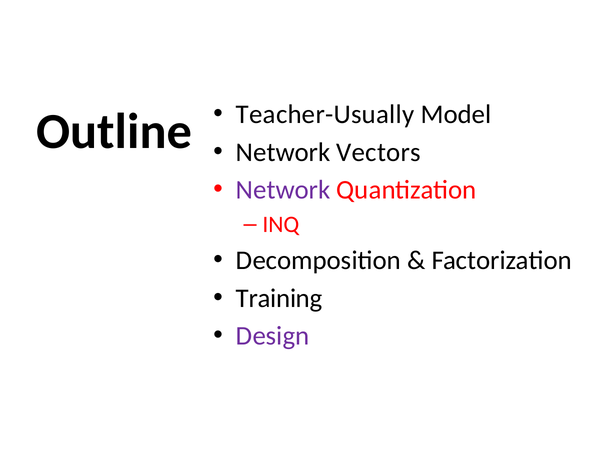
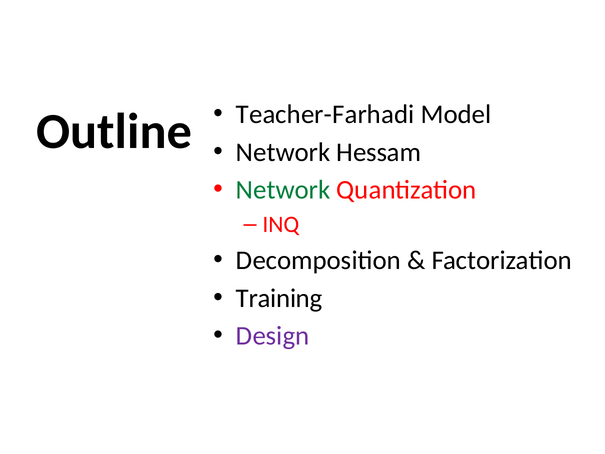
Teacher-Usually: Teacher-Usually -> Teacher-Farhadi
Vectors: Vectors -> Hessam
Network at (283, 190) colour: purple -> green
